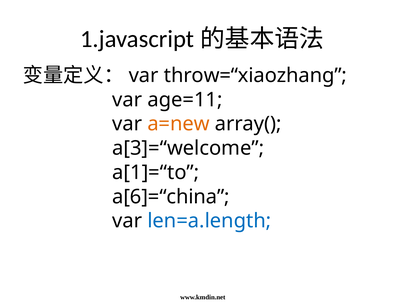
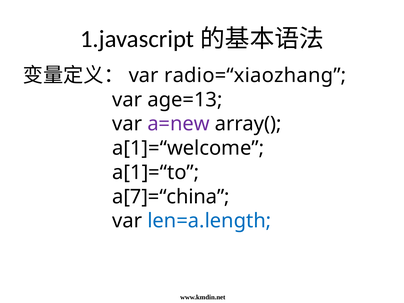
throw=“xiaozhang: throw=“xiaozhang -> radio=“xiaozhang
age=11: age=11 -> age=13
a=new colour: orange -> purple
a[3]=“welcome: a[3]=“welcome -> a[1]=“welcome
a[6]=“china: a[6]=“china -> a[7]=“china
